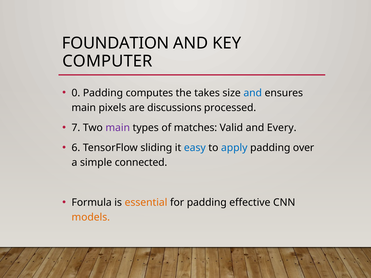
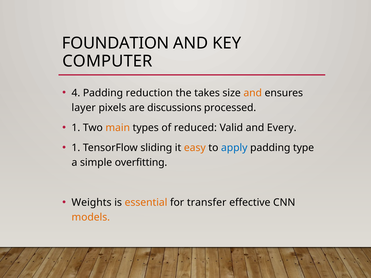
0: 0 -> 4
computes: computes -> reduction
and at (253, 93) colour: blue -> orange
main at (84, 108): main -> layer
7 at (76, 128): 7 -> 1
main at (118, 128) colour: purple -> orange
matches: matches -> reduced
6 at (76, 148): 6 -> 1
easy colour: blue -> orange
over: over -> type
connected: connected -> overfitting
Formula: Formula -> Weights
for padding: padding -> transfer
